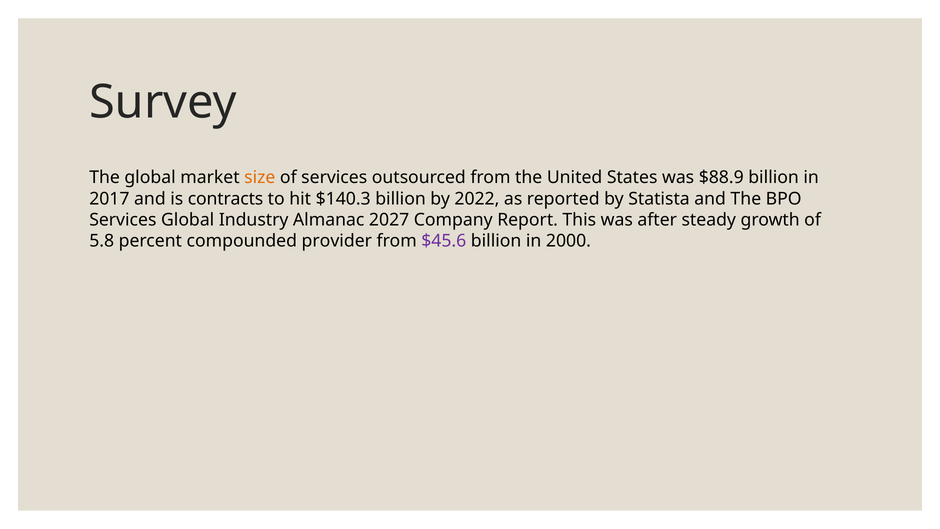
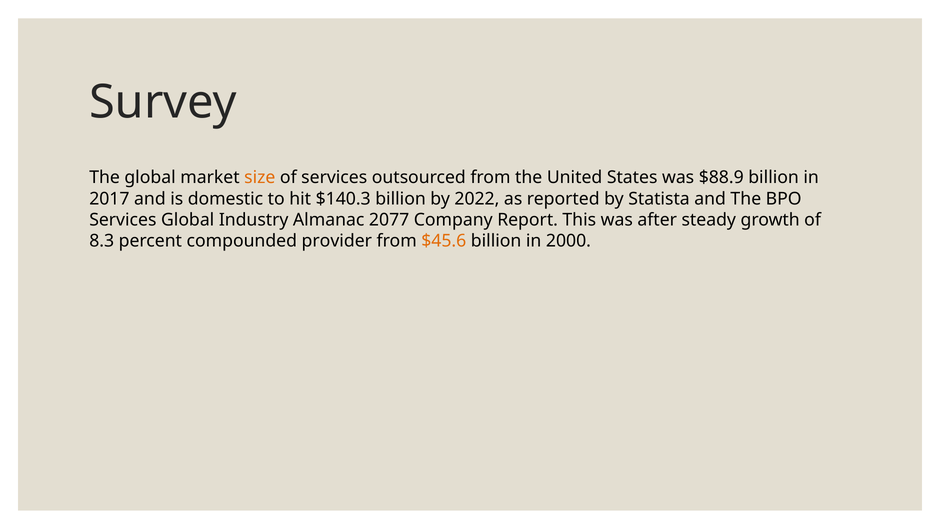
contracts: contracts -> domestic
2027: 2027 -> 2077
5.8: 5.8 -> 8.3
$45.6 colour: purple -> orange
